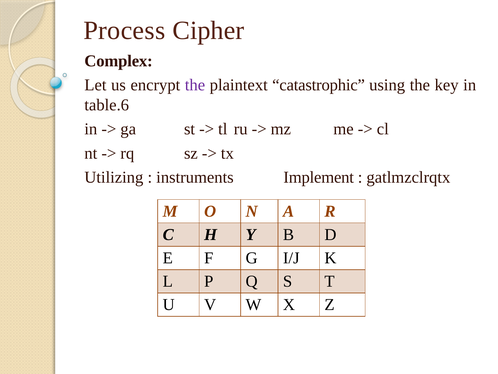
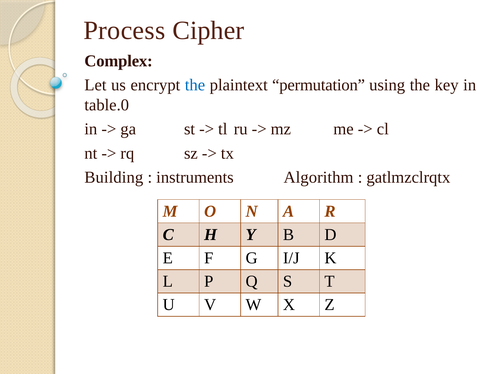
the at (195, 85) colour: purple -> blue
catastrophic: catastrophic -> permutation
table.6: table.6 -> table.0
Utilizing: Utilizing -> Building
Implement: Implement -> Algorithm
